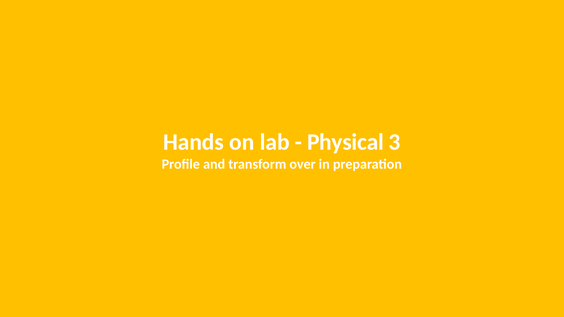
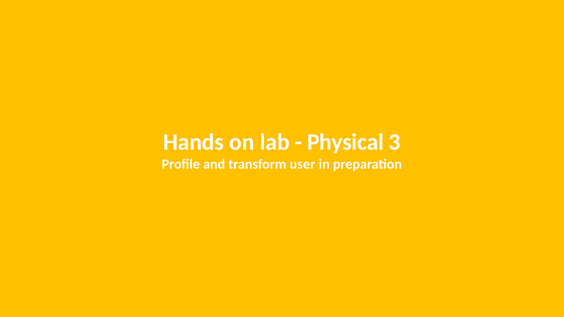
over: over -> user
